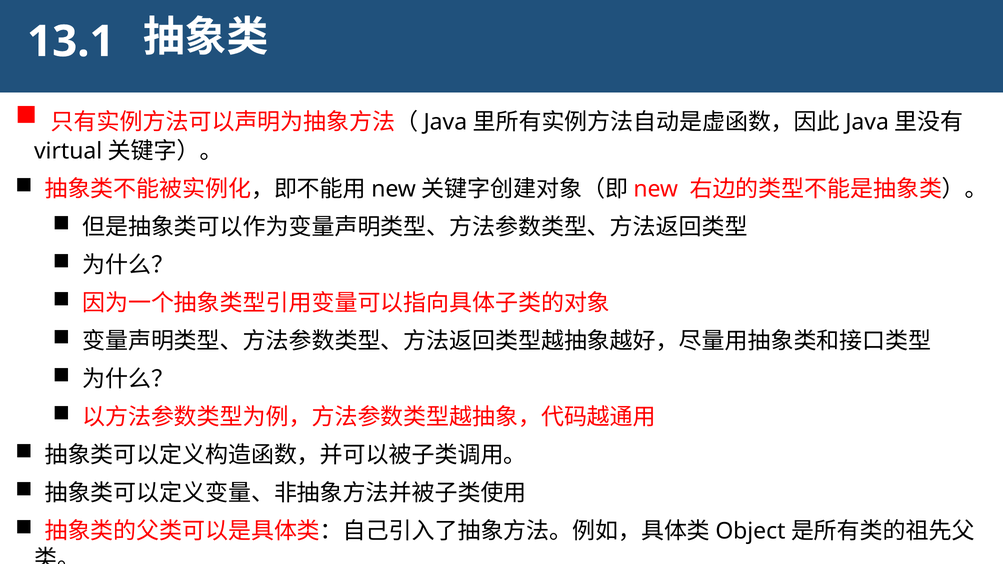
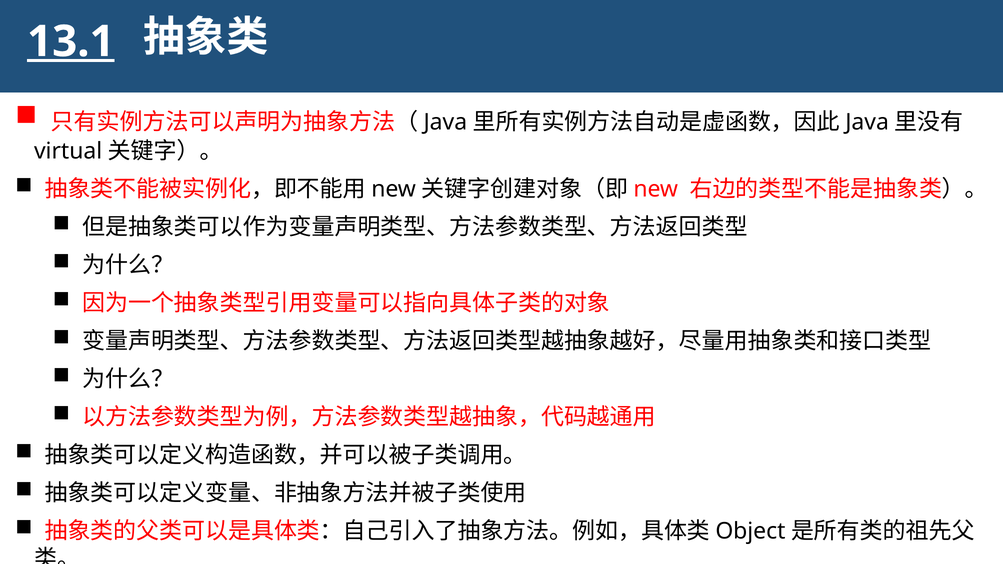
13.1 underline: none -> present
